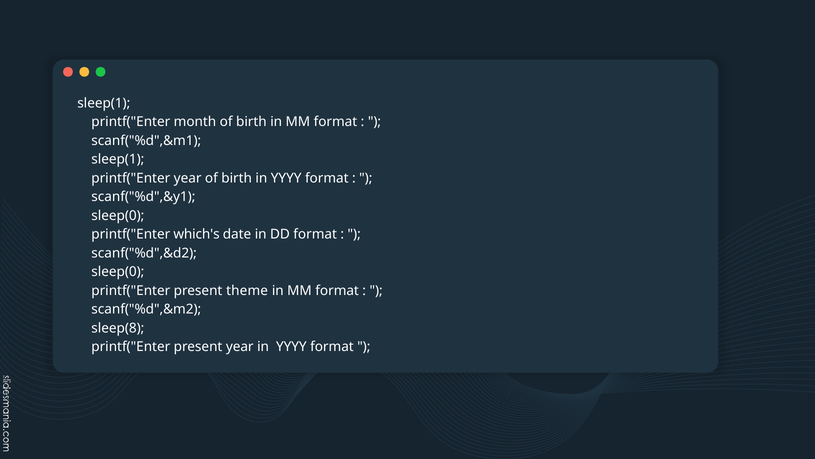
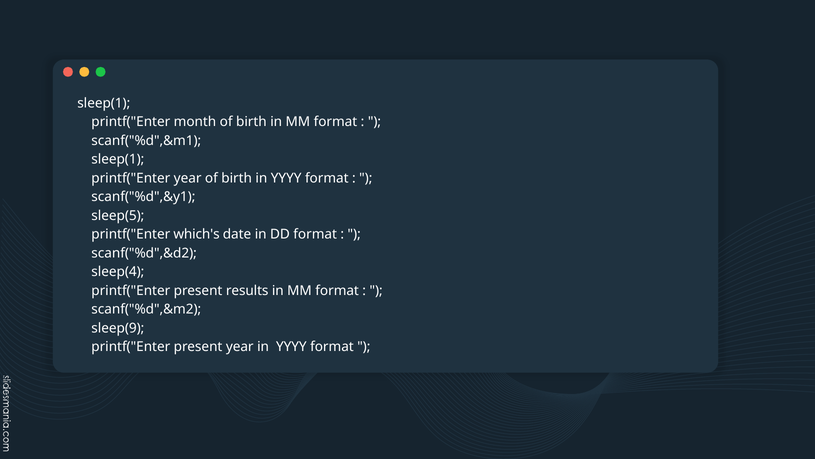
sleep(0 at (118, 215): sleep(0 -> sleep(5
sleep(0 at (118, 272): sleep(0 -> sleep(4
theme: theme -> results
sleep(8: sleep(8 -> sleep(9
